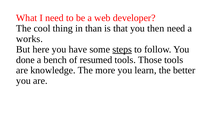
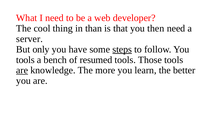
works: works -> server
here: here -> only
done at (25, 60): done -> tools
are at (22, 70) underline: none -> present
